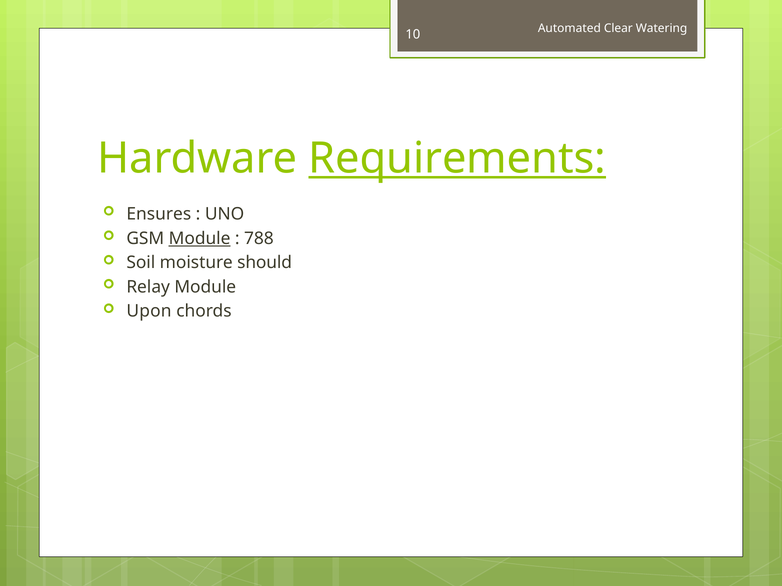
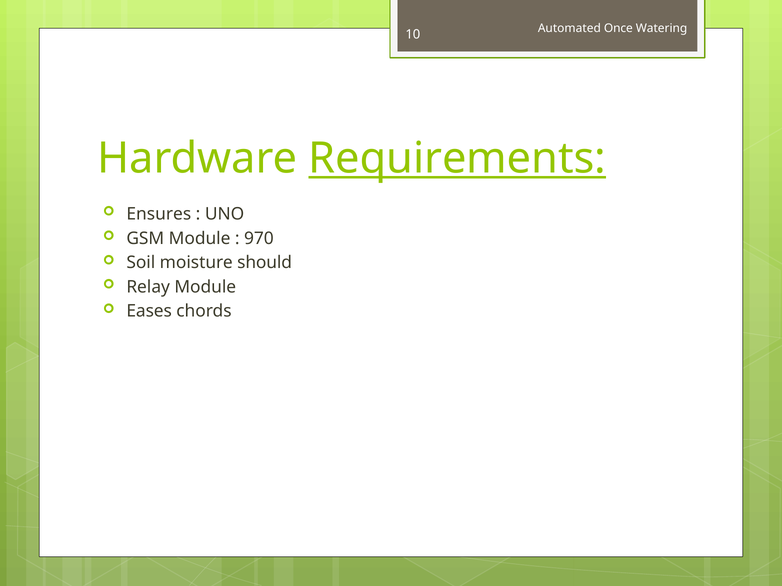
Clear: Clear -> Once
Module at (200, 239) underline: present -> none
788: 788 -> 970
Upon: Upon -> Eases
